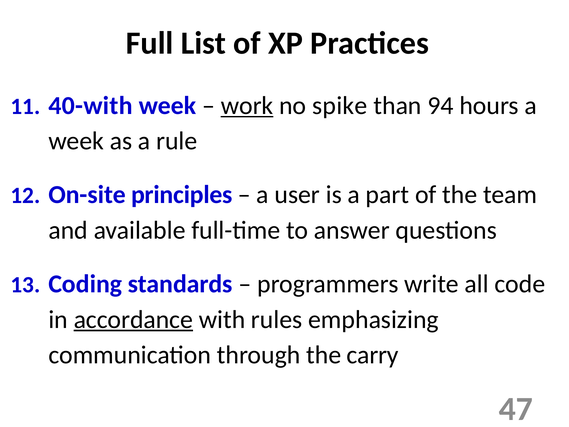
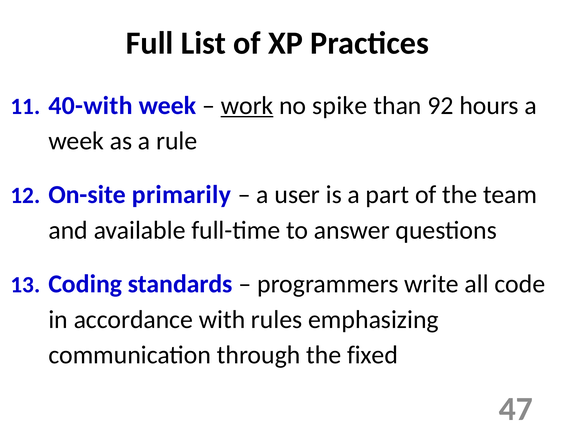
94: 94 -> 92
principles: principles -> primarily
accordance underline: present -> none
carry: carry -> fixed
